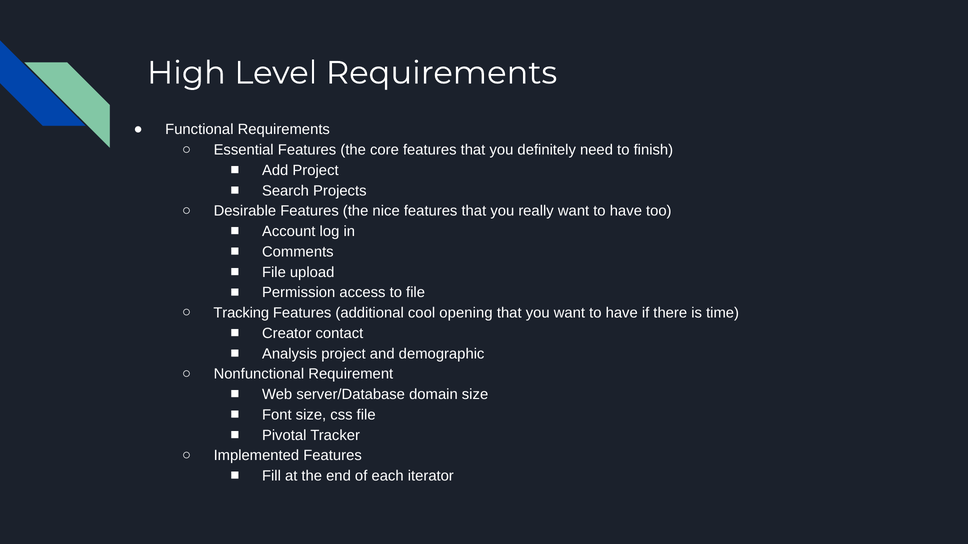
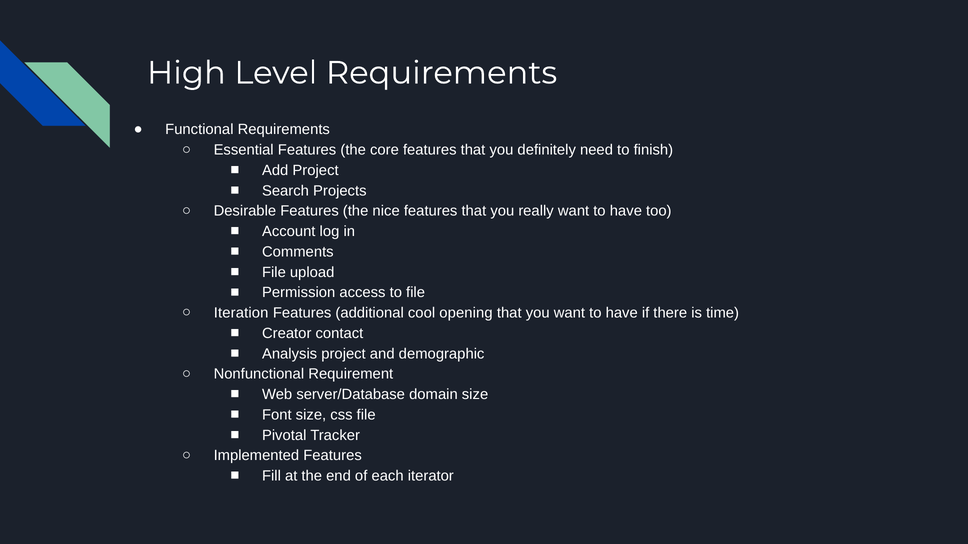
Tracking: Tracking -> Iteration
